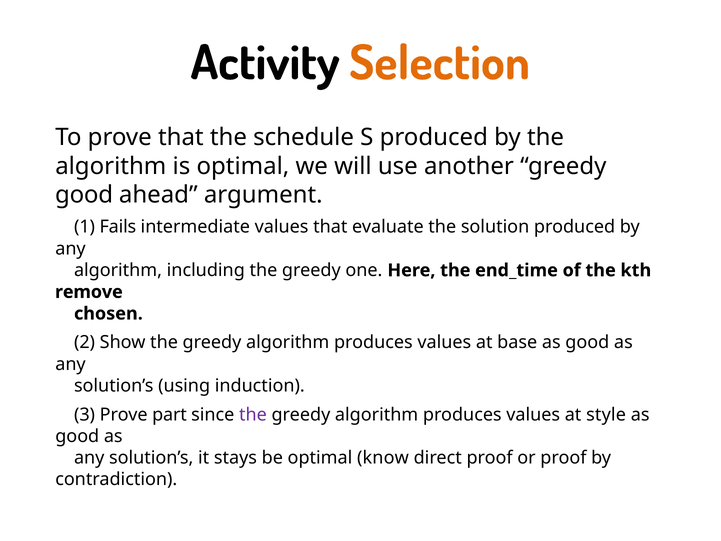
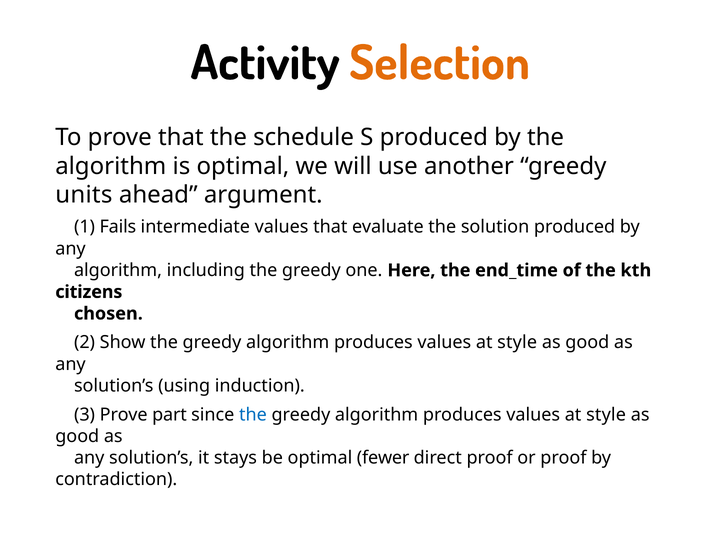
good at (84, 195): good -> units
remove: remove -> citizens
base at (517, 342): base -> style
the at (253, 414) colour: purple -> blue
know: know -> fewer
